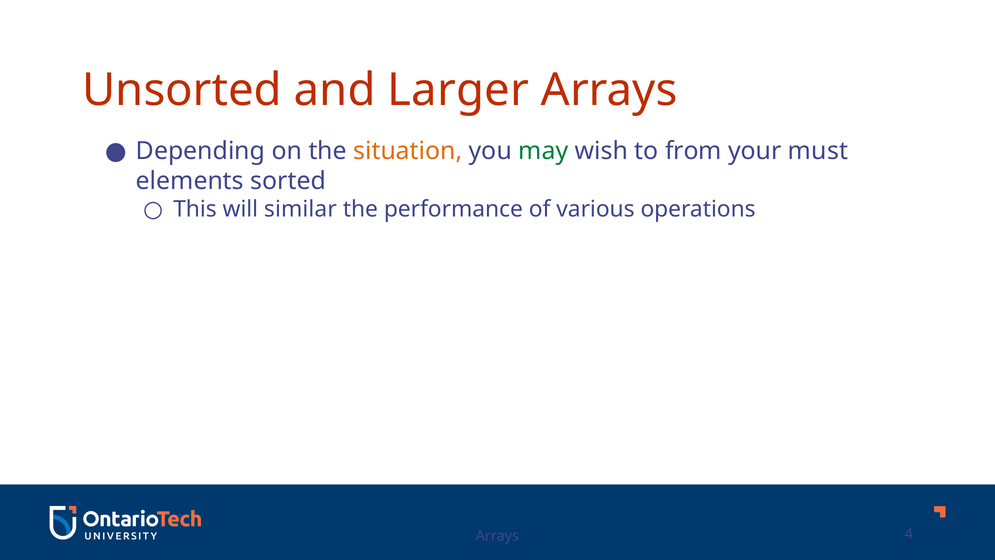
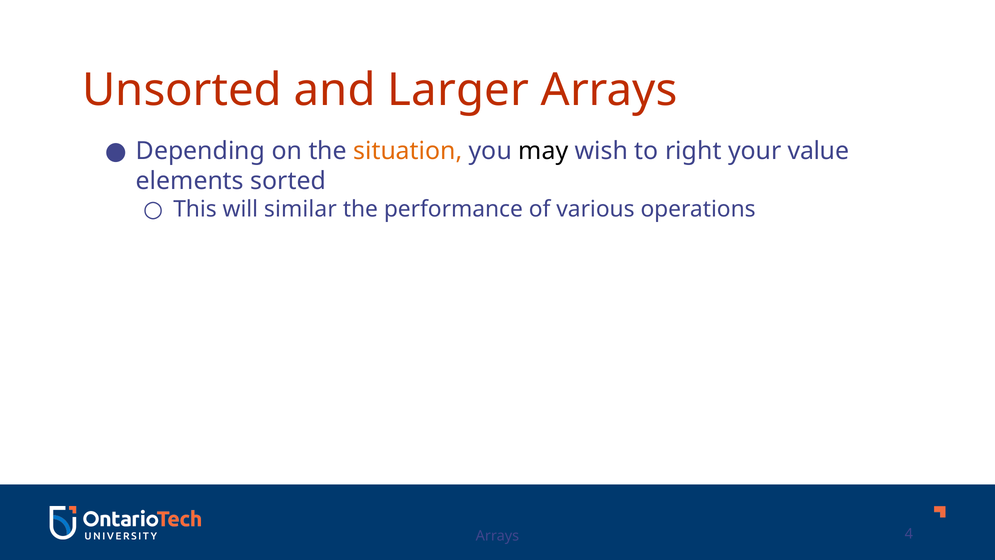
may colour: green -> black
from: from -> right
must: must -> value
